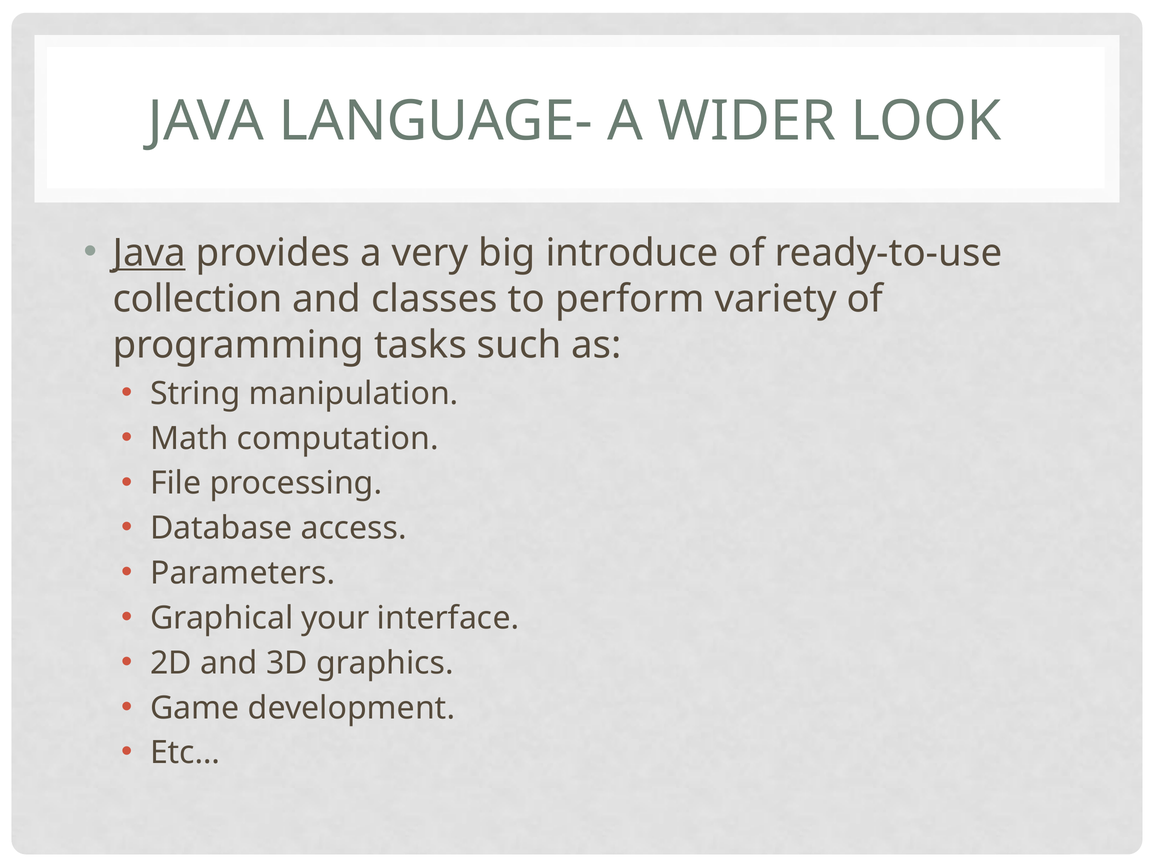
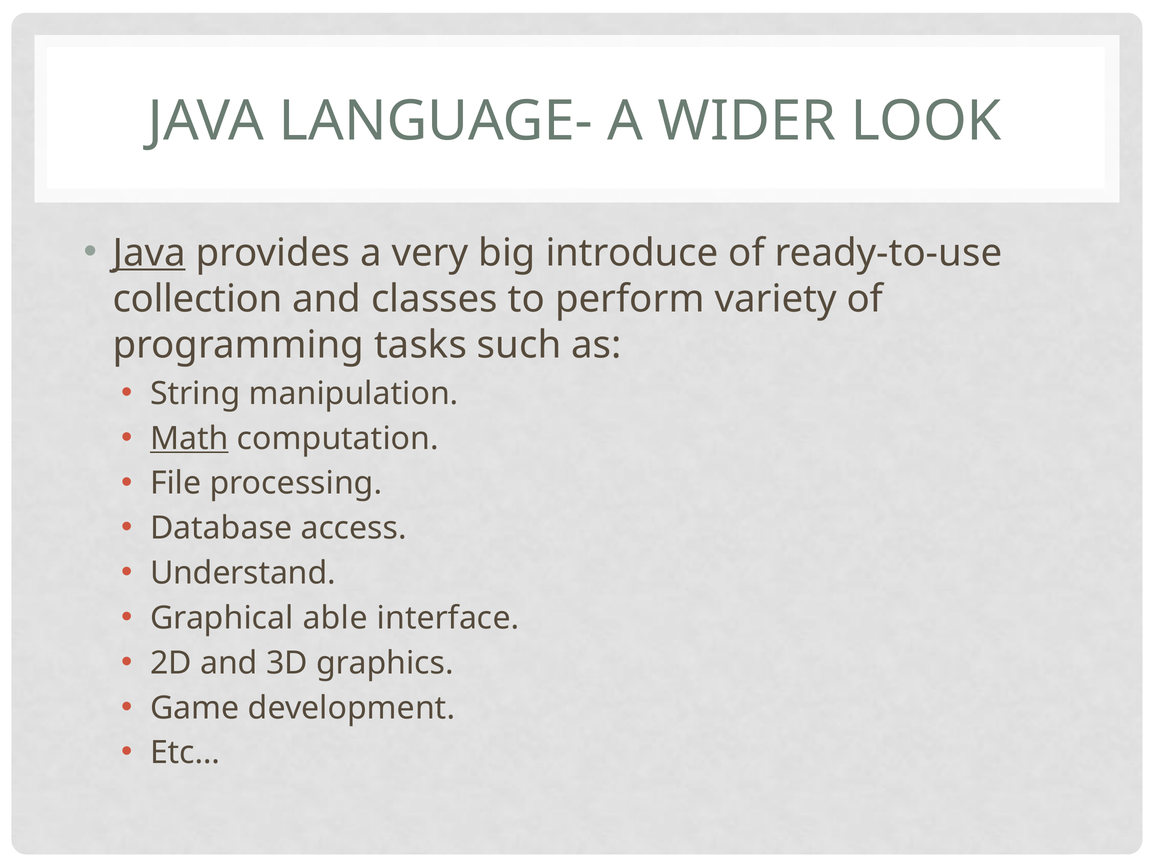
Math underline: none -> present
Parameters: Parameters -> Understand
your: your -> able
